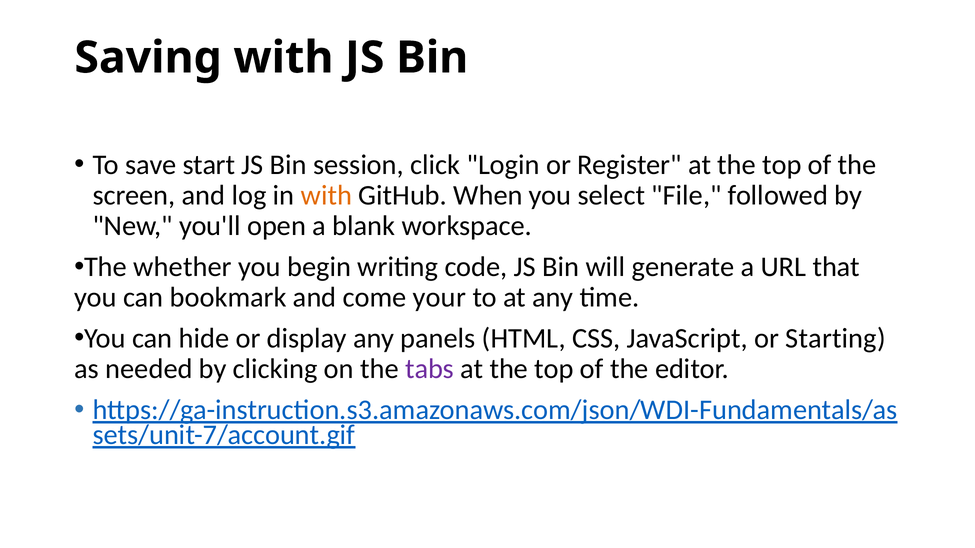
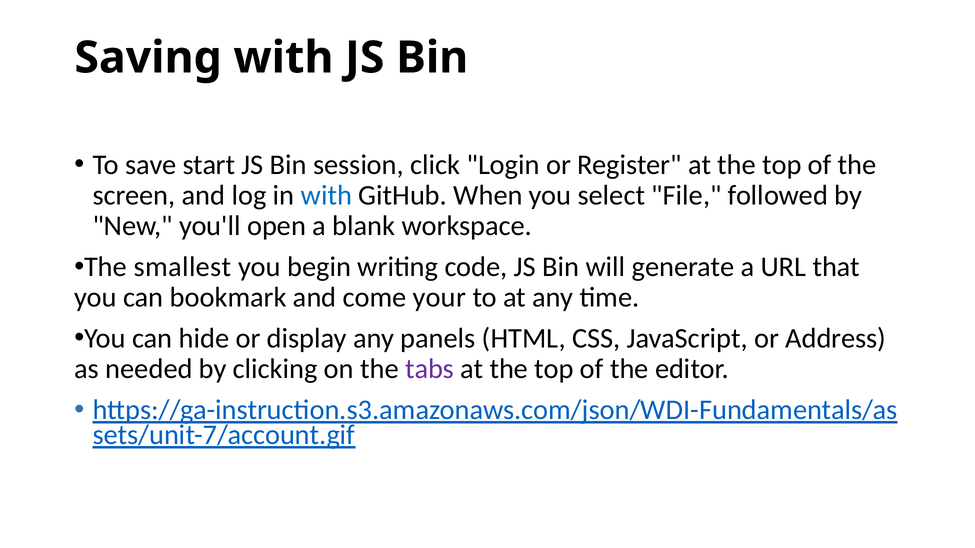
with at (326, 195) colour: orange -> blue
whether: whether -> smallest
Starting: Starting -> Address
